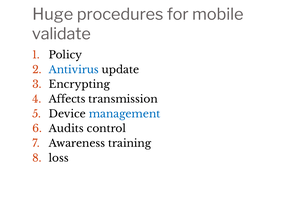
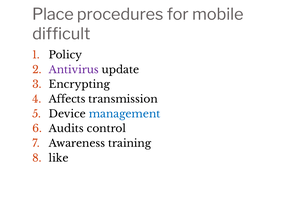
Huge: Huge -> Place
validate: validate -> difficult
Antivirus colour: blue -> purple
loss: loss -> like
